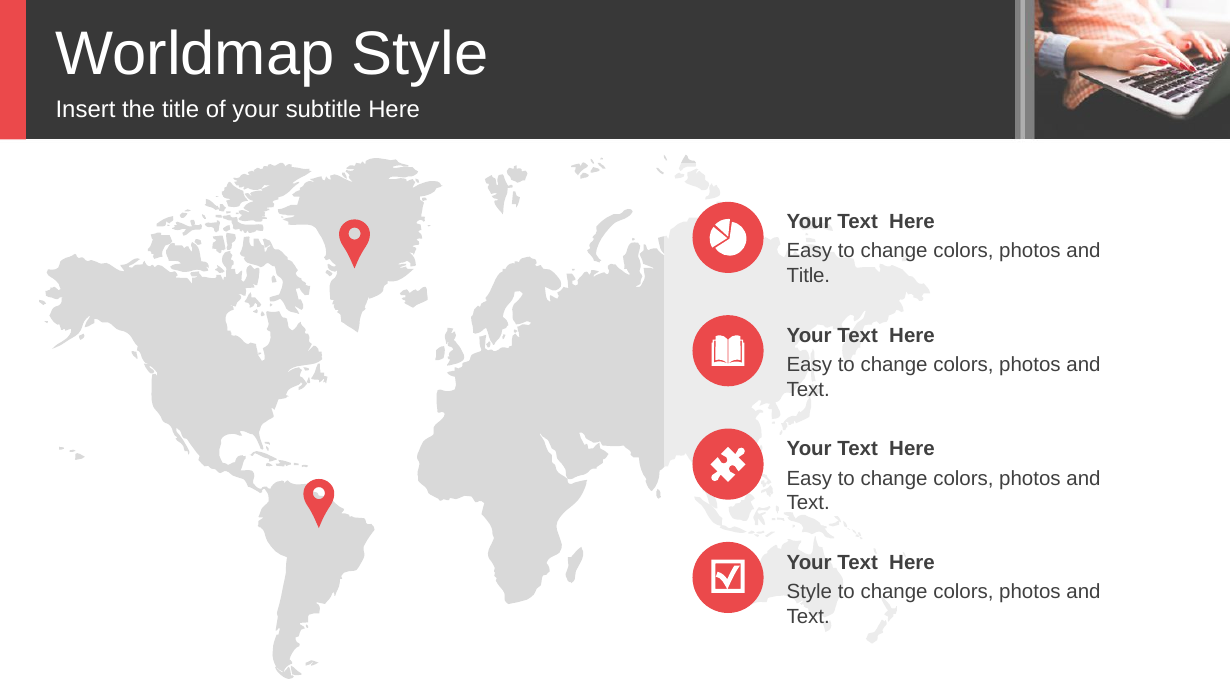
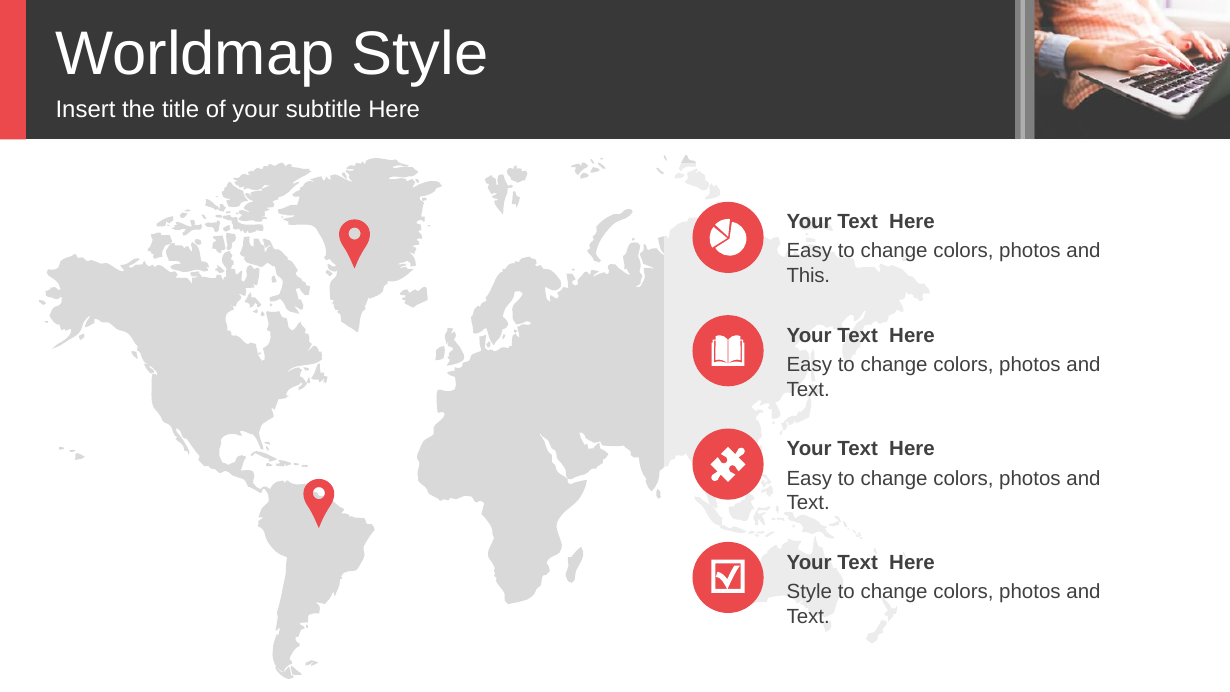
Title at (808, 276): Title -> This
